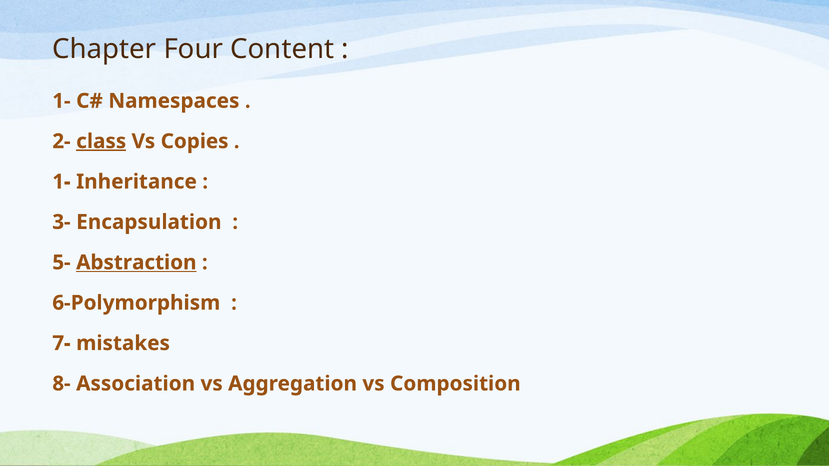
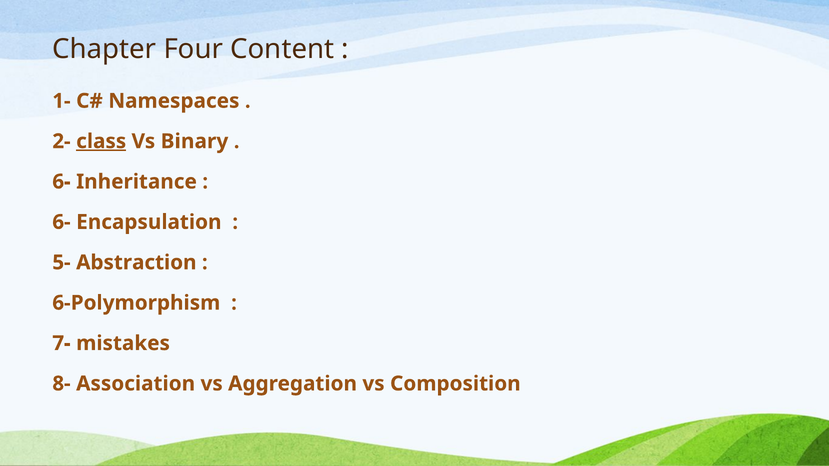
Copies: Copies -> Binary
1- at (62, 182): 1- -> 6-
3- at (62, 222): 3- -> 6-
Abstraction underline: present -> none
